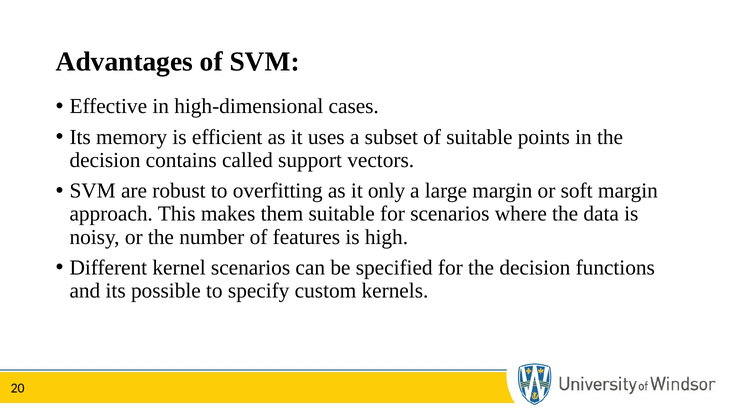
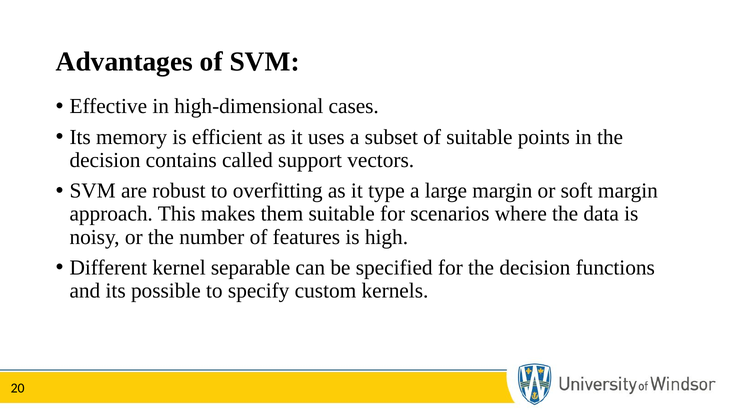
only: only -> type
kernel scenarios: scenarios -> separable
